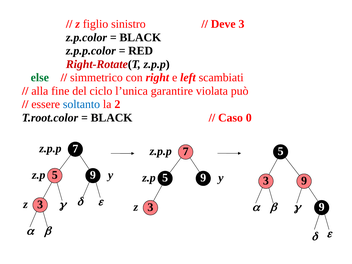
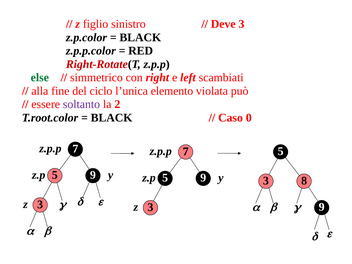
garantire: garantire -> elemento
soltanto colour: blue -> purple
3 9: 9 -> 8
